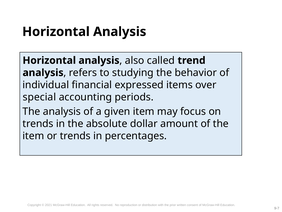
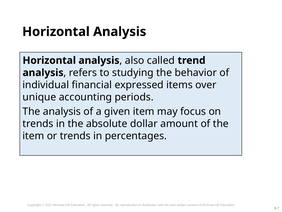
special: special -> unique
